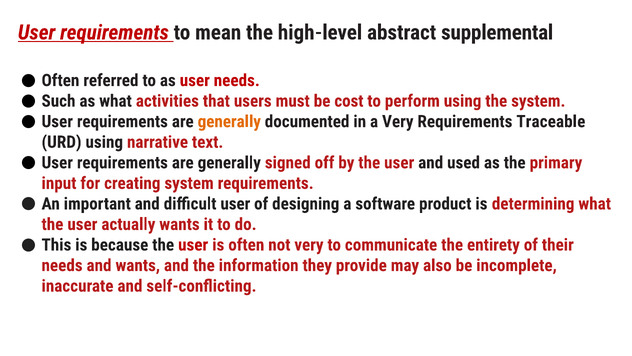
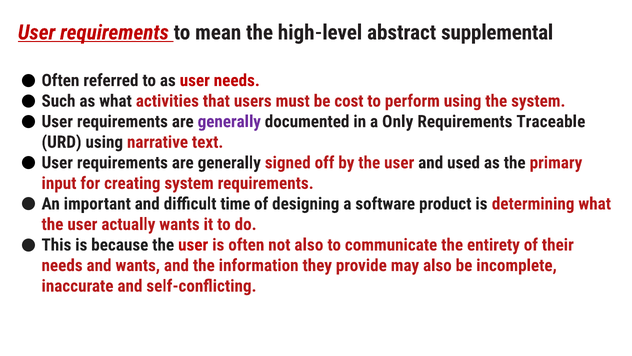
generally at (229, 121) colour: orange -> purple
a Very: Very -> Only
difficult user: user -> time
not very: very -> also
